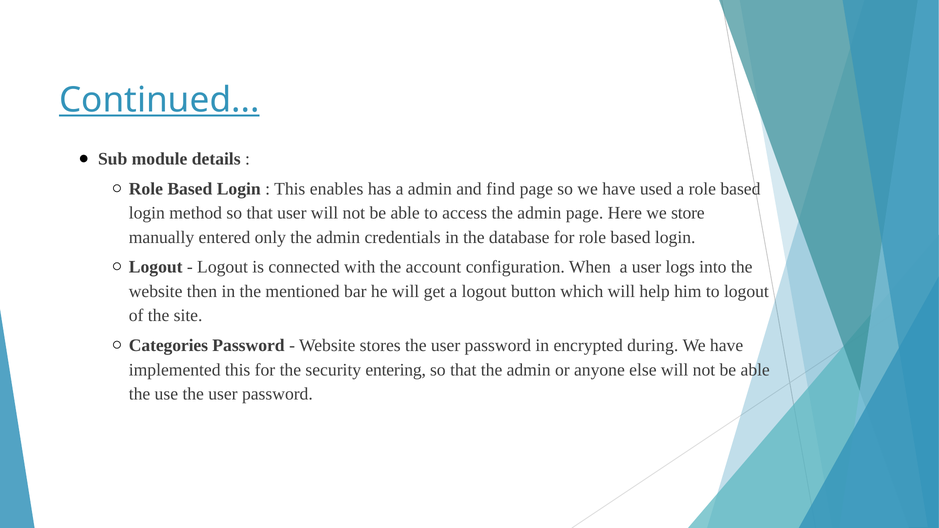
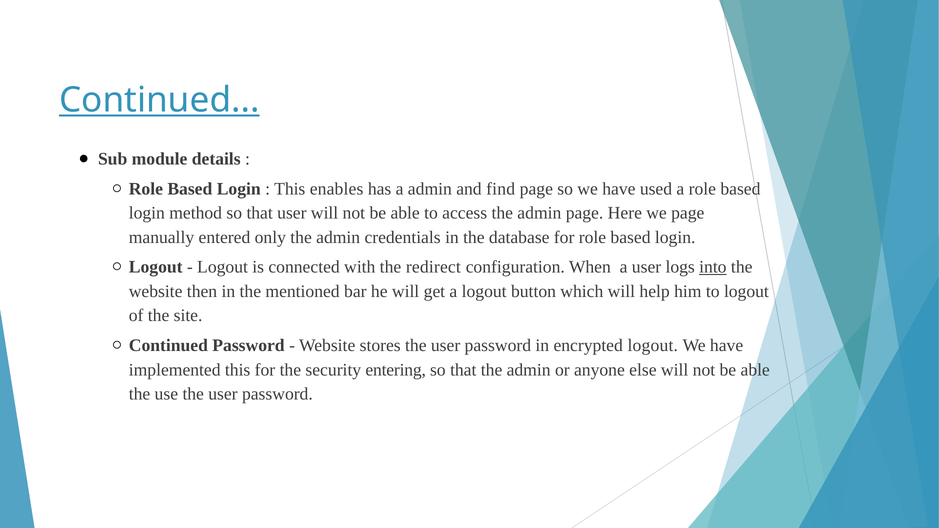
we store: store -> page
account: account -> redirect
into underline: none -> present
Categories at (168, 346): Categories -> Continued
encrypted during: during -> logout
